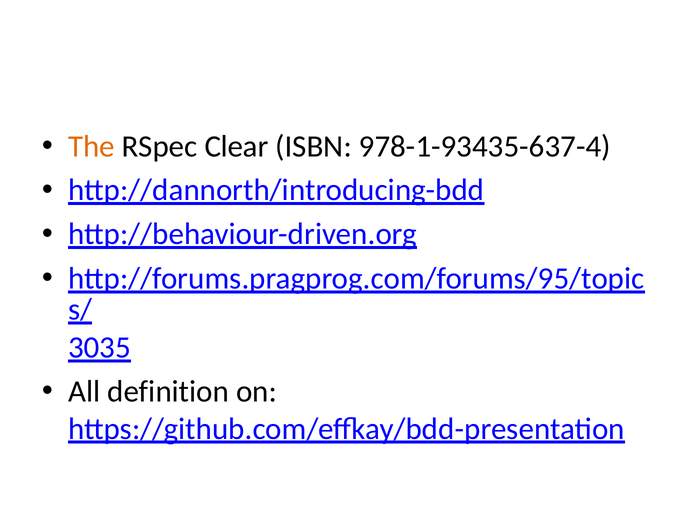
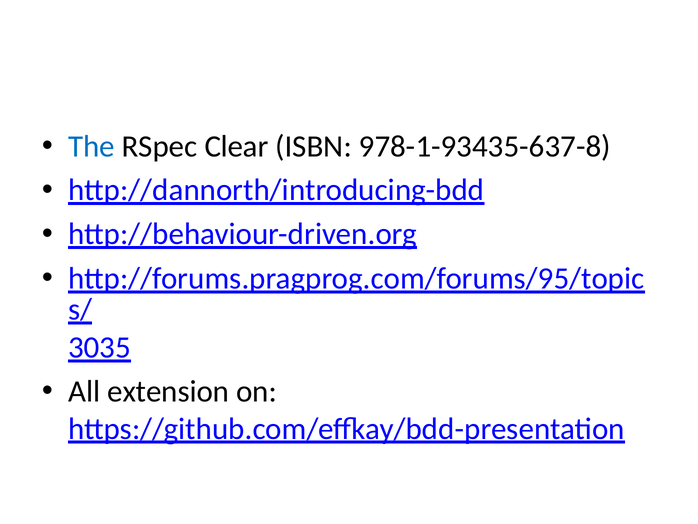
The colour: orange -> blue
978-1-93435-637-4: 978-1-93435-637-4 -> 978-1-93435-637-8
definition: definition -> extension
